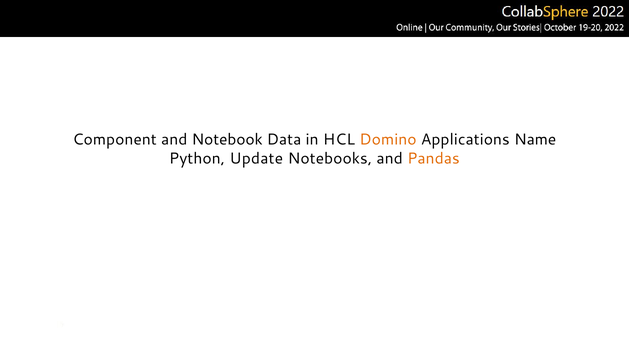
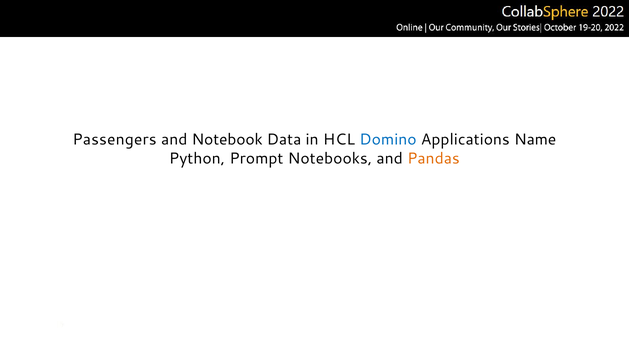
Component: Component -> Passengers
Domino colour: orange -> blue
Update: Update -> Prompt
